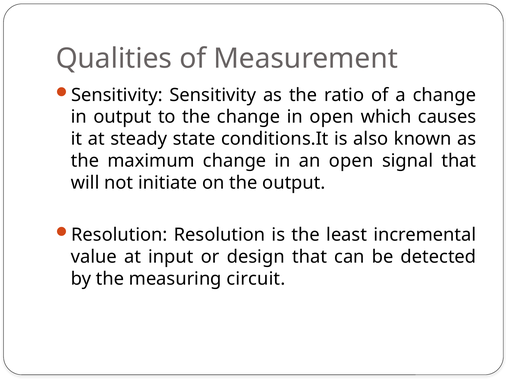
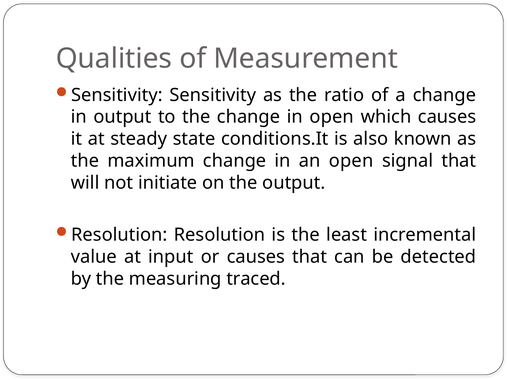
or design: design -> causes
circuit: circuit -> traced
